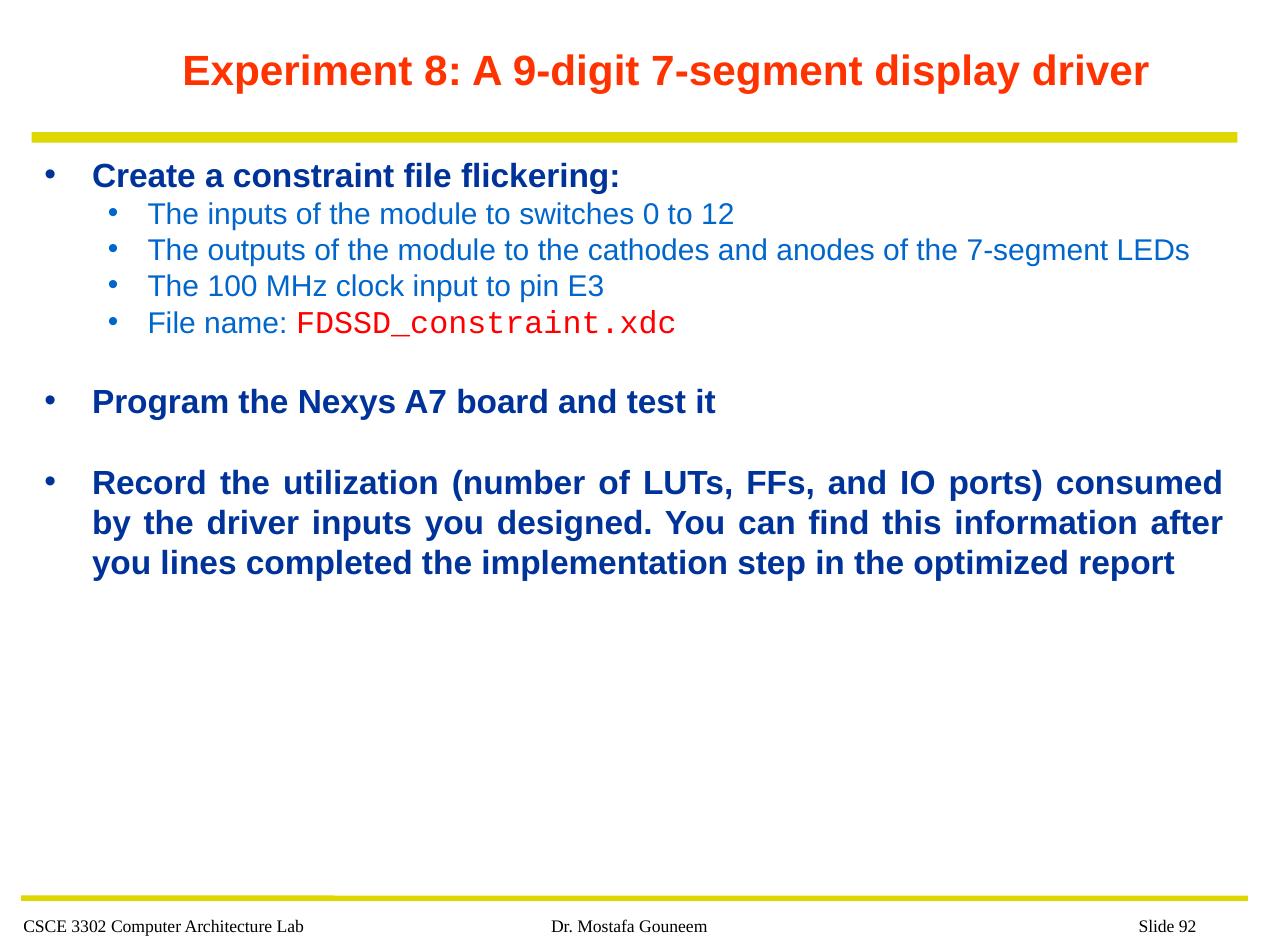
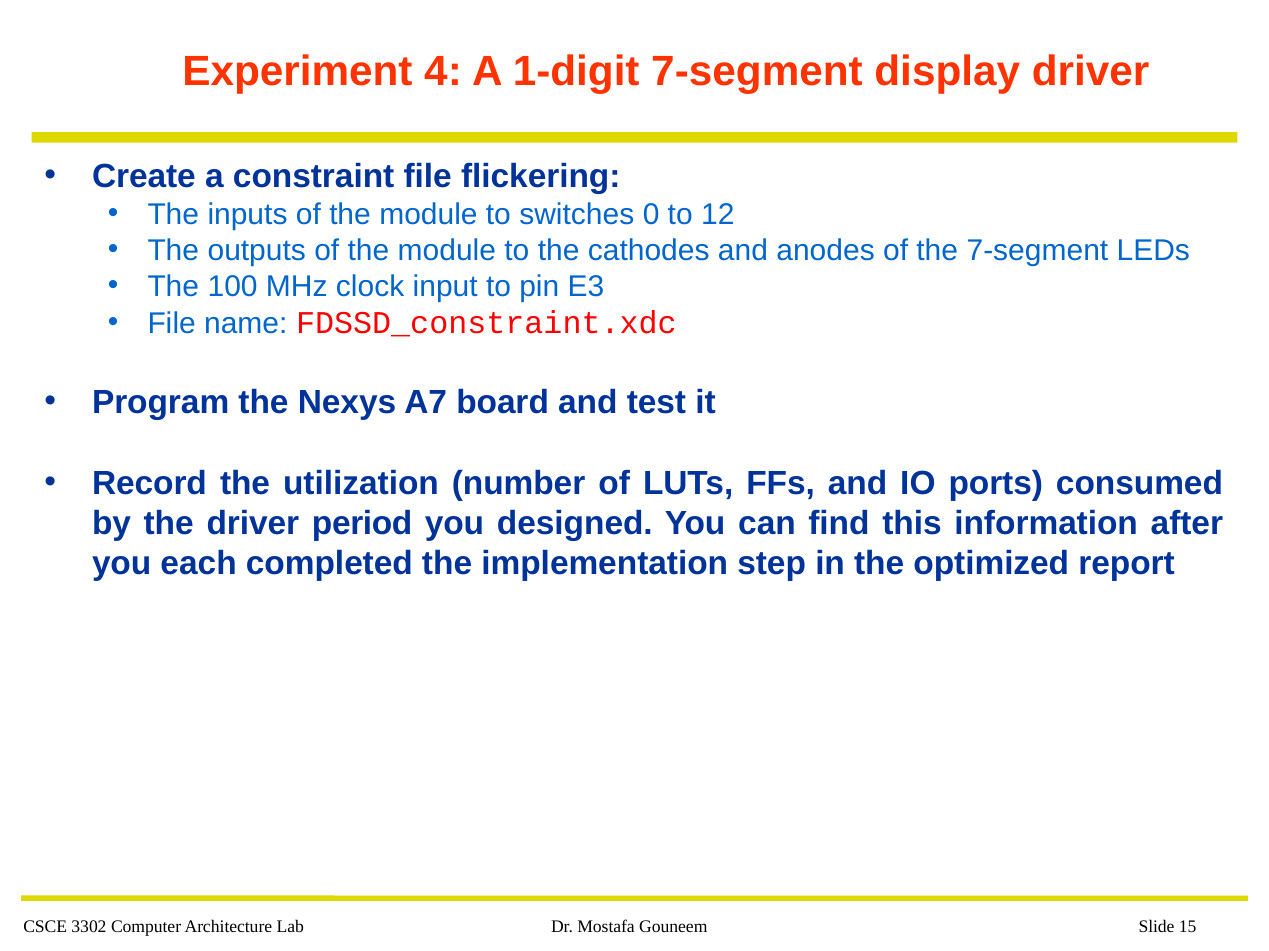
8: 8 -> 4
9-digit: 9-digit -> 1-digit
driver inputs: inputs -> period
lines: lines -> each
92: 92 -> 15
